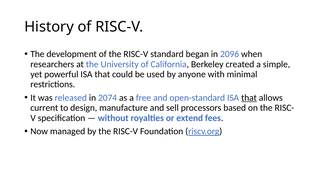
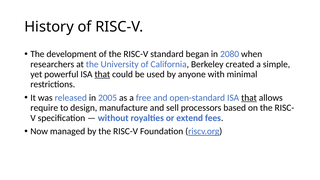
2096: 2096 -> 2080
that at (102, 74) underline: none -> present
2074: 2074 -> 2005
current: current -> require
